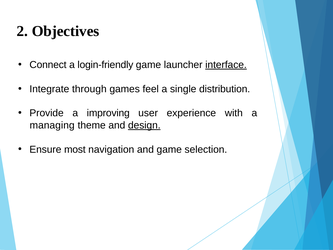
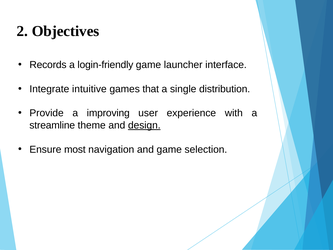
Connect: Connect -> Records
interface underline: present -> none
through: through -> intuitive
feel: feel -> that
managing: managing -> streamline
